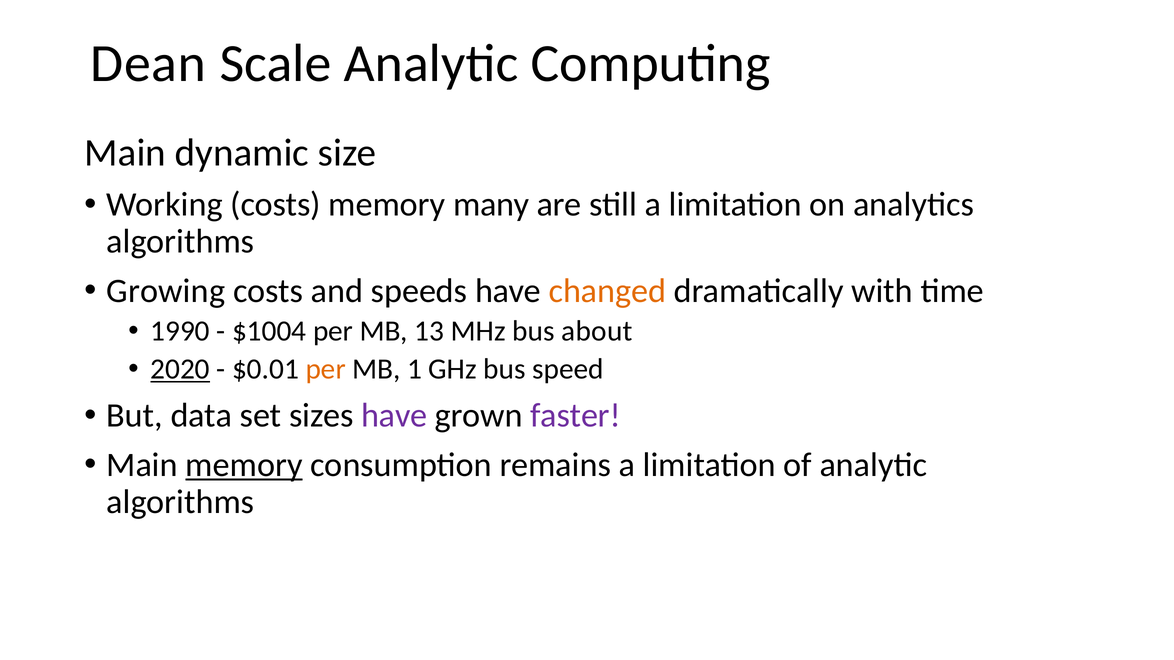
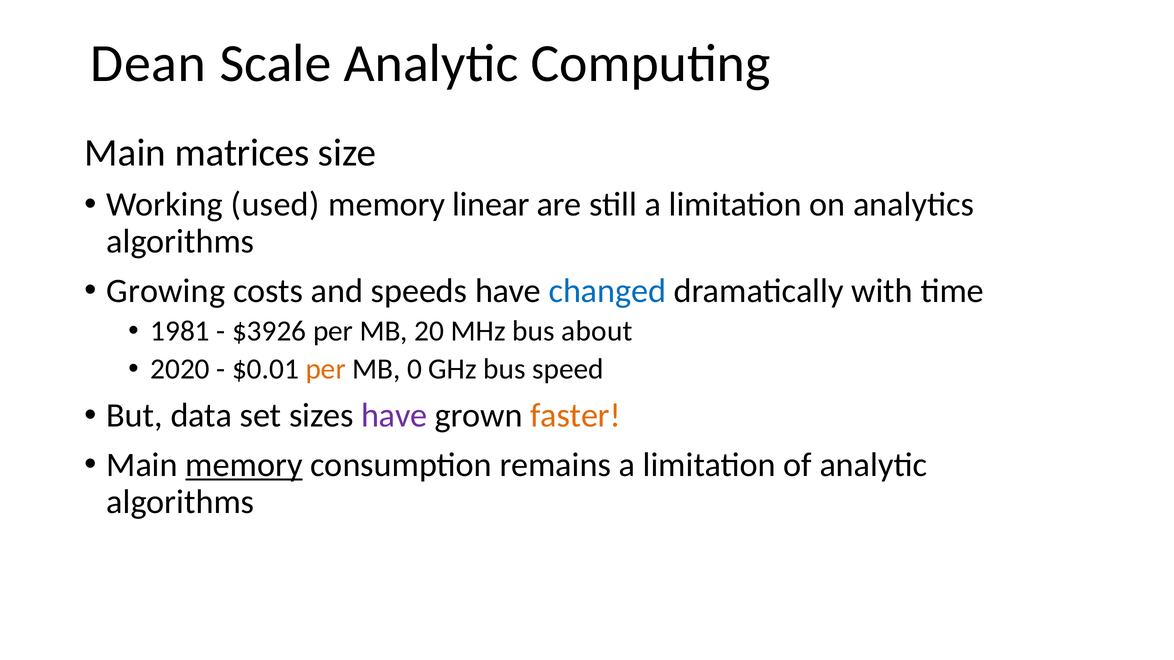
dynamic: dynamic -> matrices
Working costs: costs -> used
many: many -> linear
changed colour: orange -> blue
1990: 1990 -> 1981
$1004: $1004 -> $3926
13: 13 -> 20
2020 underline: present -> none
1: 1 -> 0
faster colour: purple -> orange
